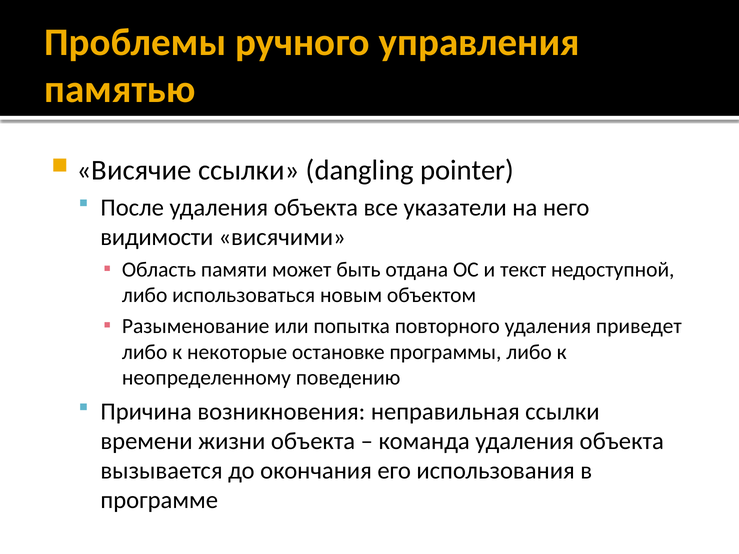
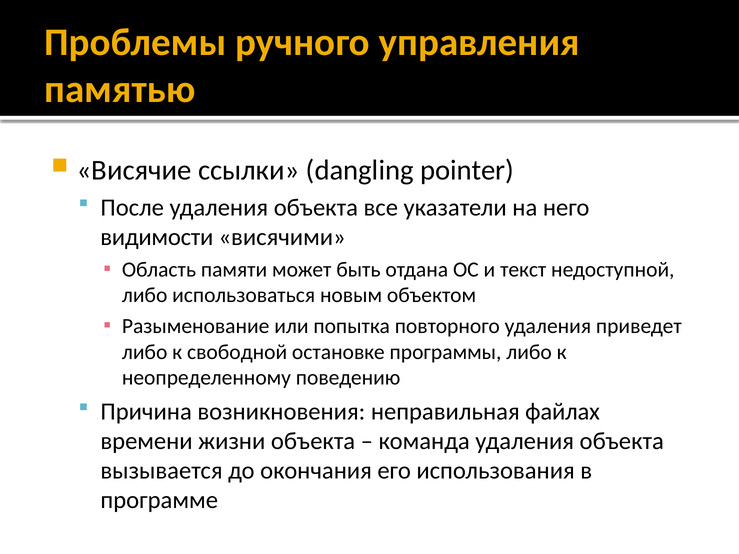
некоторые: некоторые -> свободной
неправильная ссылки: ссылки -> файлах
